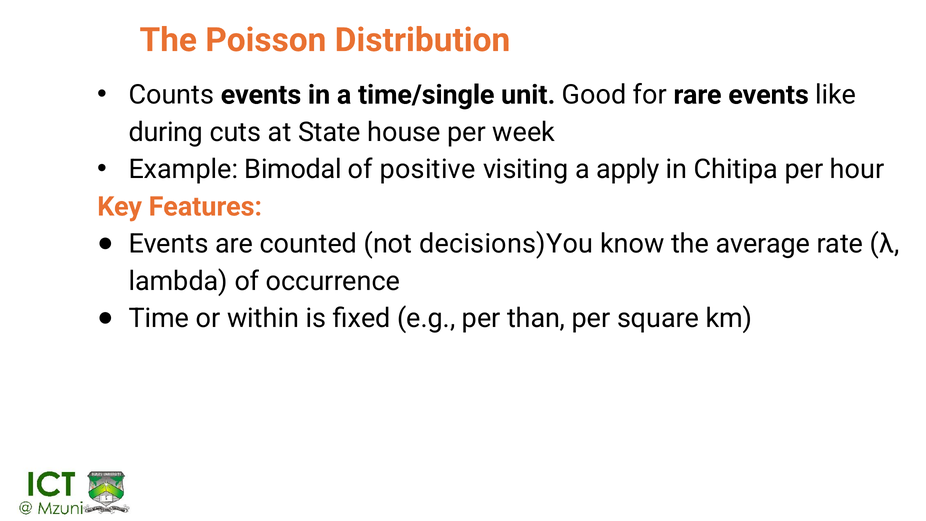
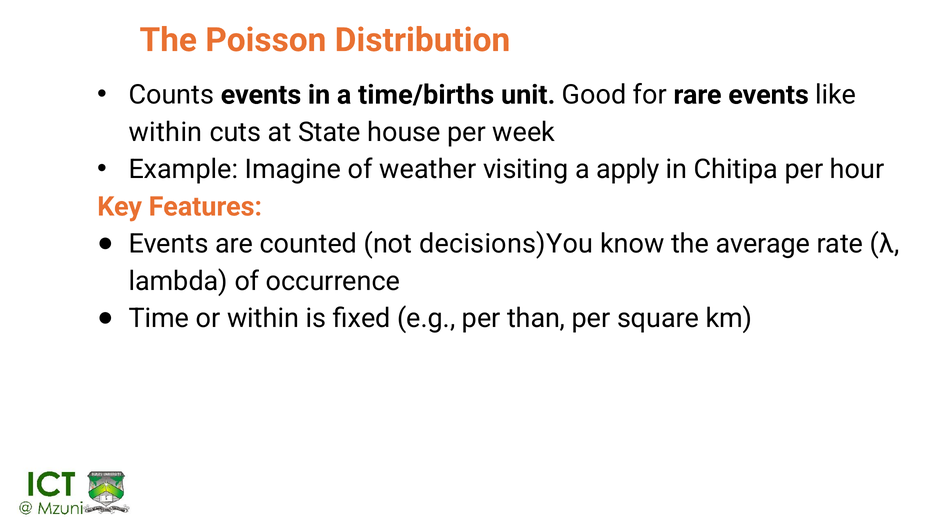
time/single: time/single -> time/births
during at (166, 132): during -> within
Bimodal: Bimodal -> Imagine
positive: positive -> weather
